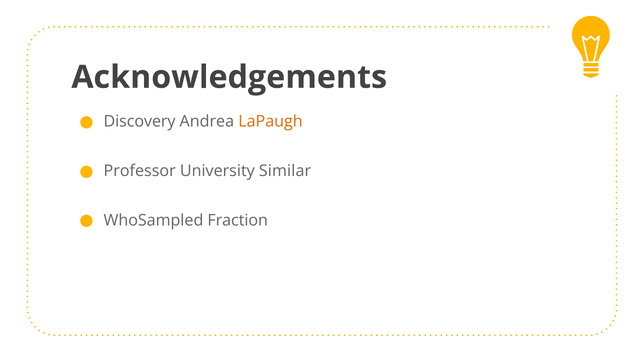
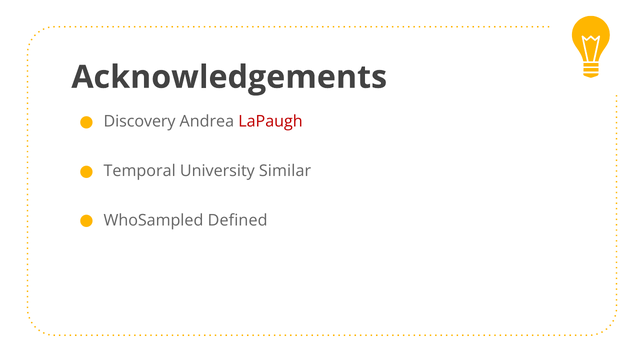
LaPaugh colour: orange -> red
Professor: Professor -> Temporal
Fraction: Fraction -> Defined
